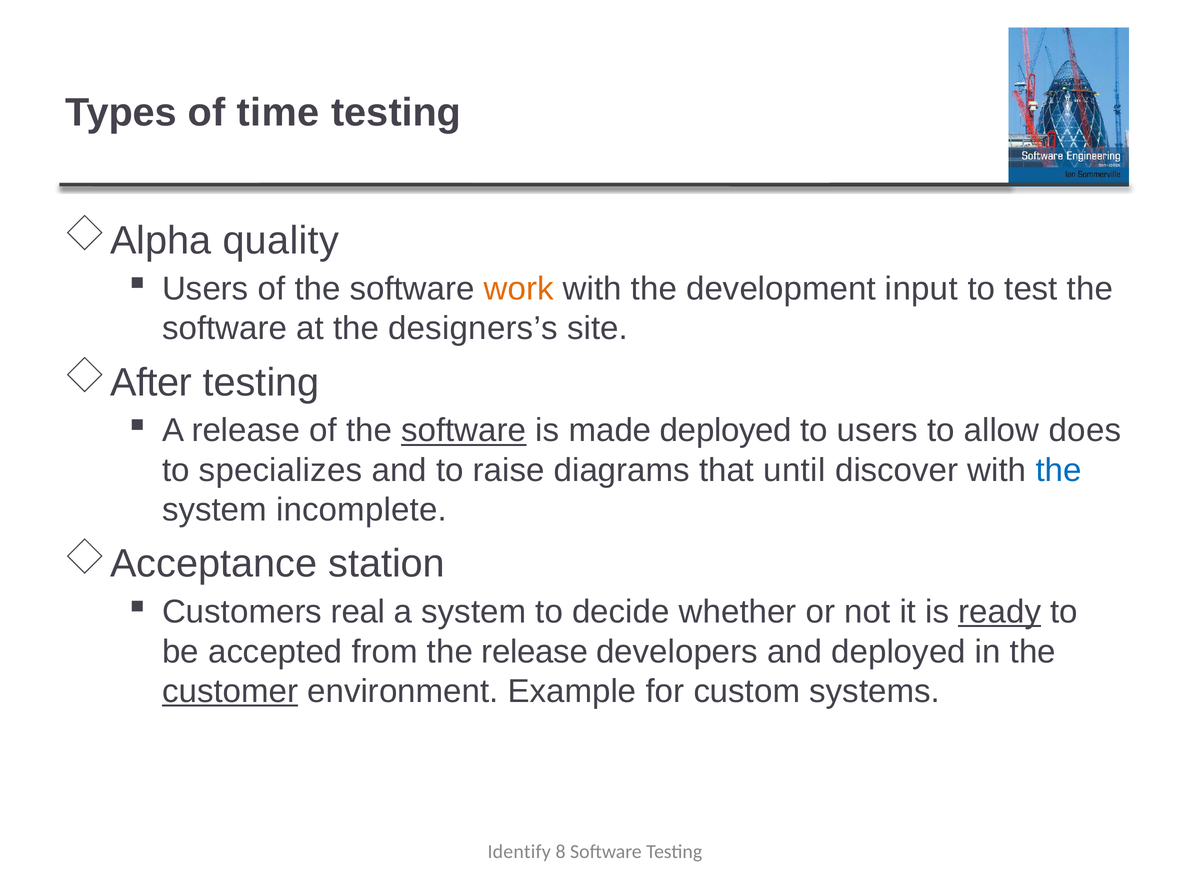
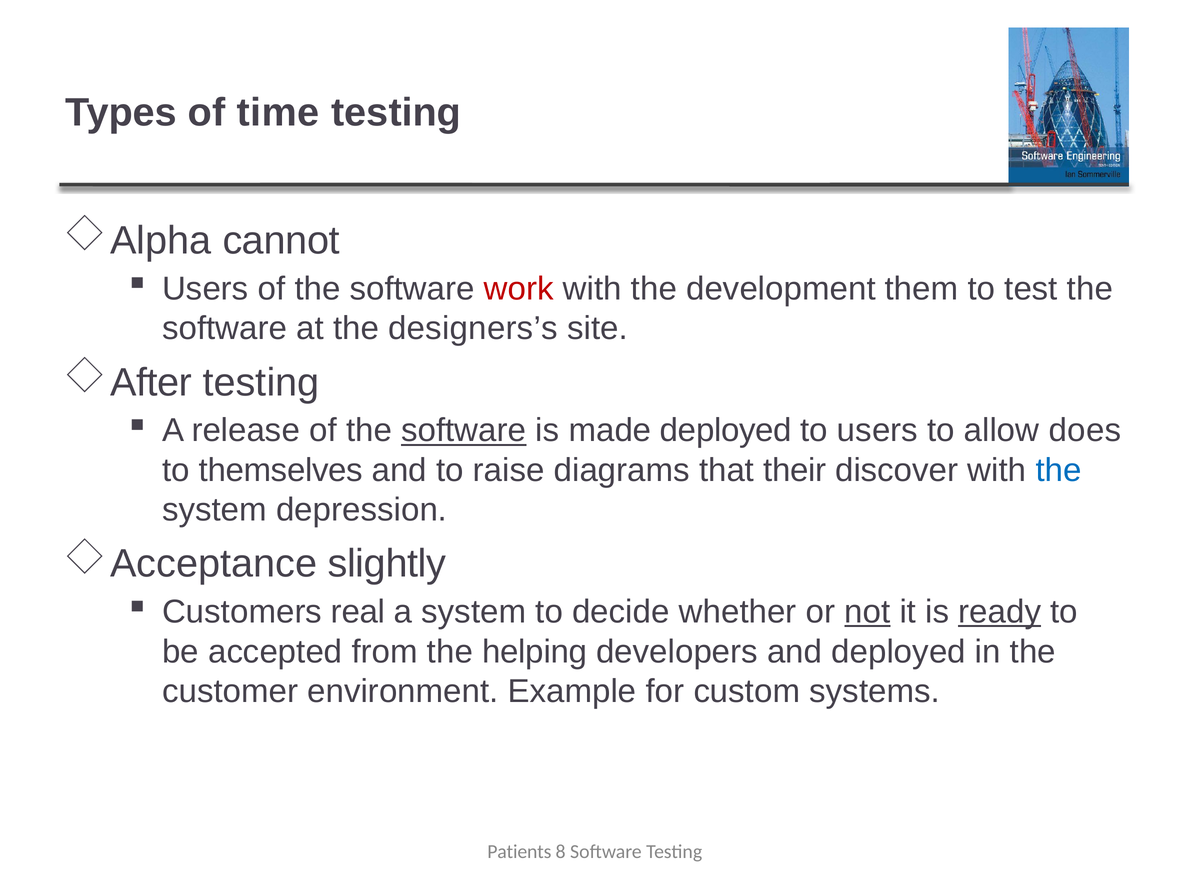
quality: quality -> cannot
work colour: orange -> red
input: input -> them
specializes: specializes -> themselves
until: until -> their
incomplete: incomplete -> depression
station: station -> slightly
not underline: none -> present
the release: release -> helping
customer underline: present -> none
Identify: Identify -> Patients
